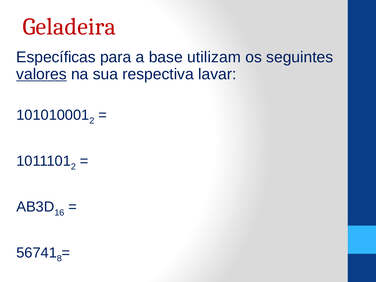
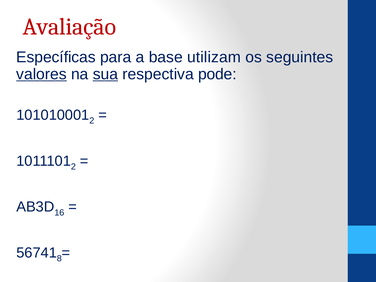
Geladeira: Geladeira -> Avaliação
sua underline: none -> present
lavar: lavar -> pode
